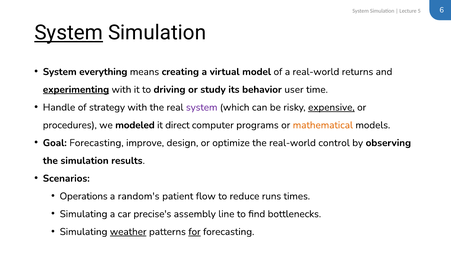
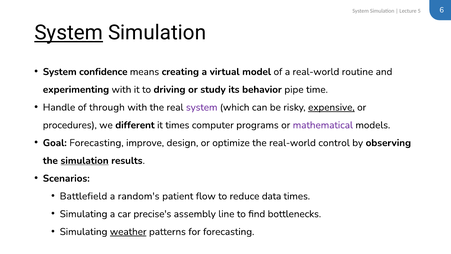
everything: everything -> confidence
returns: returns -> routine
experimenting underline: present -> none
user: user -> pipe
strategy: strategy -> through
modeled: modeled -> different
it direct: direct -> times
mathematical colour: orange -> purple
simulation at (85, 160) underline: none -> present
Operations: Operations -> Battlefield
runs: runs -> data
for underline: present -> none
